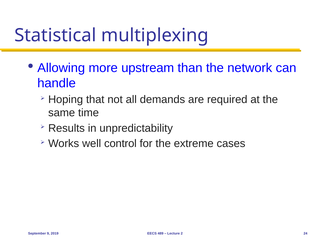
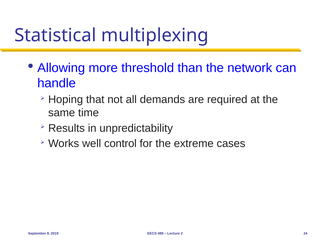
upstream: upstream -> threshold
